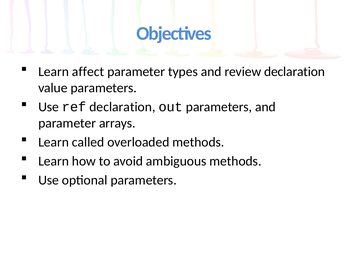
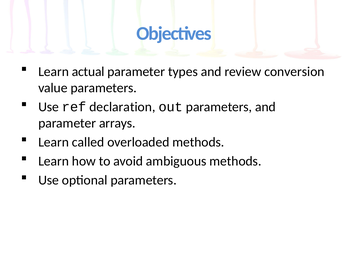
affect: affect -> actual
review declaration: declaration -> conversion
